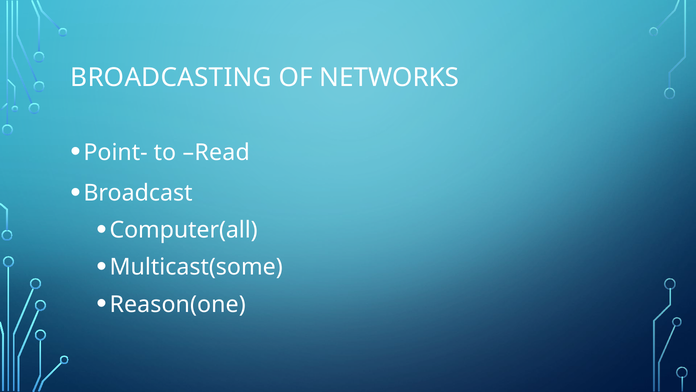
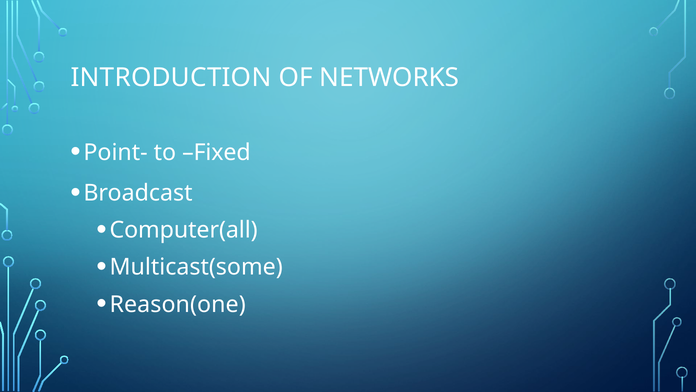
BROADCASTING: BROADCASTING -> INTRODUCTION
Read: Read -> Fixed
